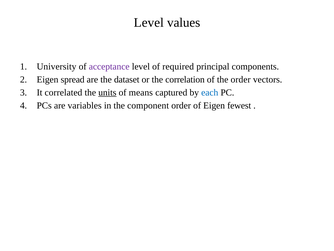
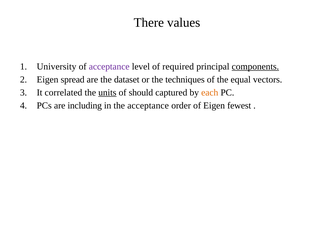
Level at (149, 23): Level -> There
components underline: none -> present
correlation: correlation -> techniques
the order: order -> equal
means: means -> should
each colour: blue -> orange
variables: variables -> including
the component: component -> acceptance
